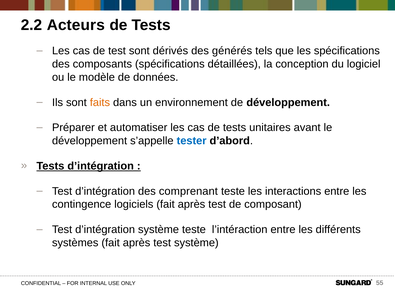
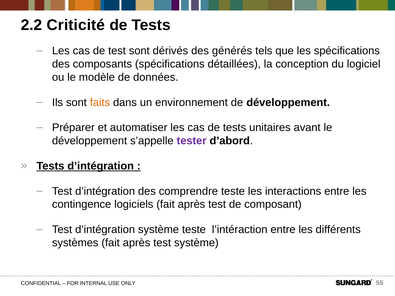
Acteurs: Acteurs -> Criticité
tester colour: blue -> purple
comprenant: comprenant -> comprendre
